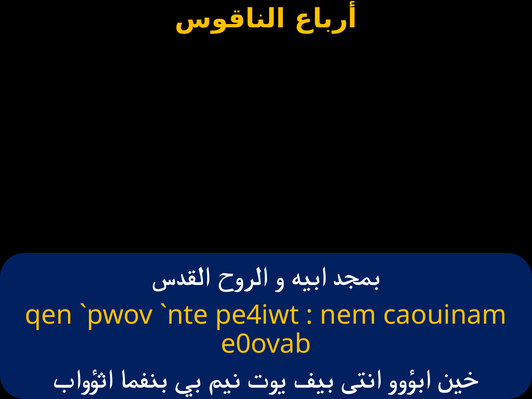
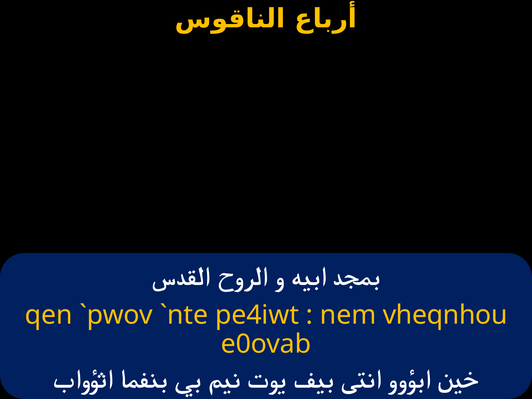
caouinam: caouinam -> vheqnhou
